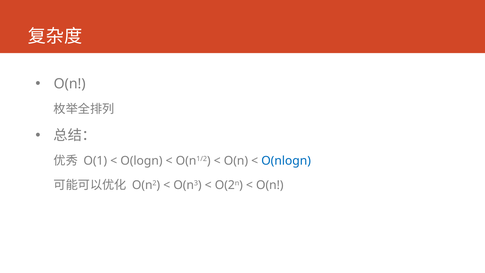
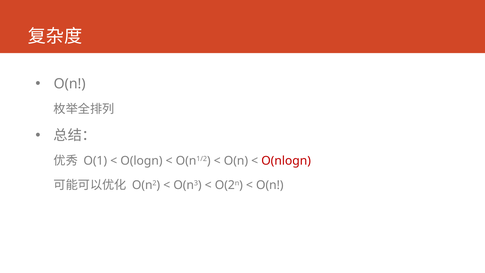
O(nlogn colour: blue -> red
